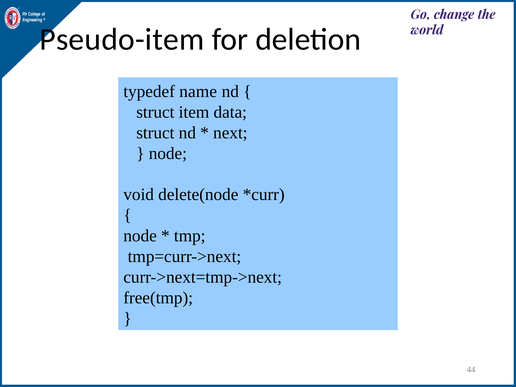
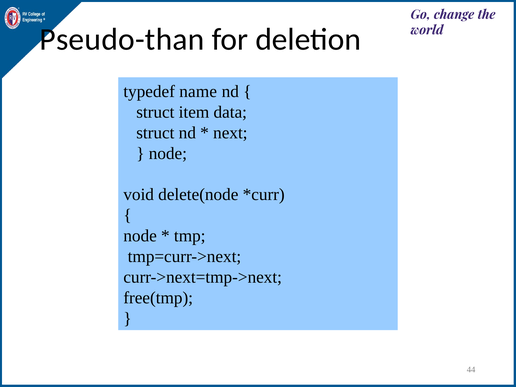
Pseudo-item: Pseudo-item -> Pseudo-than
